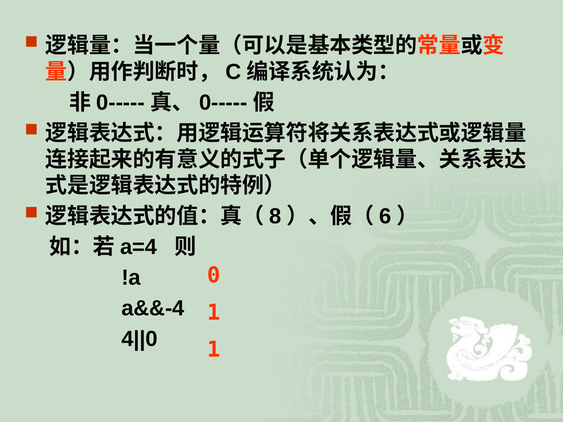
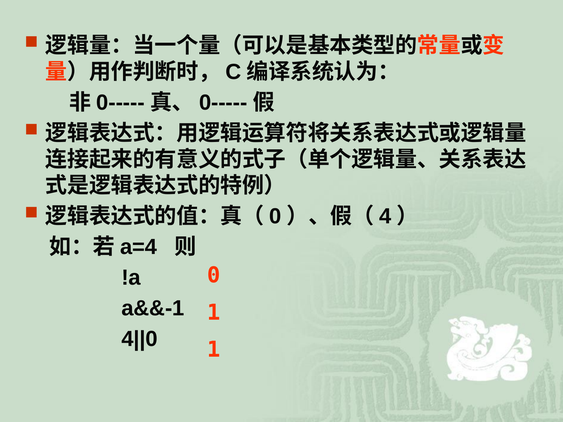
8 at (275, 217): 8 -> 0
6: 6 -> 4
a&&-4: a&&-4 -> a&&-1
